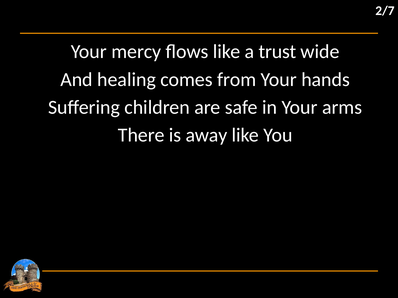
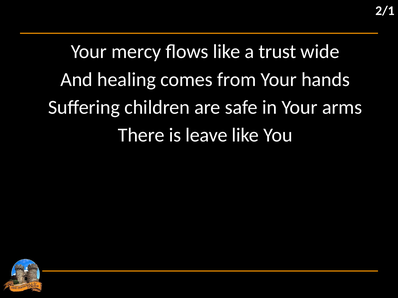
2/7: 2/7 -> 2/1
away: away -> leave
